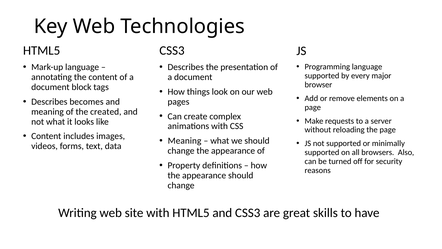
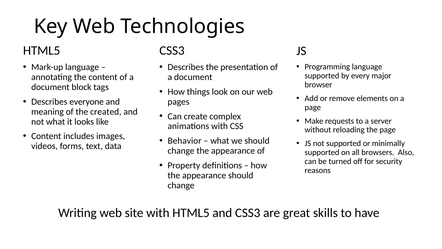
becomes: becomes -> everyone
Meaning at (185, 141): Meaning -> Behavior
